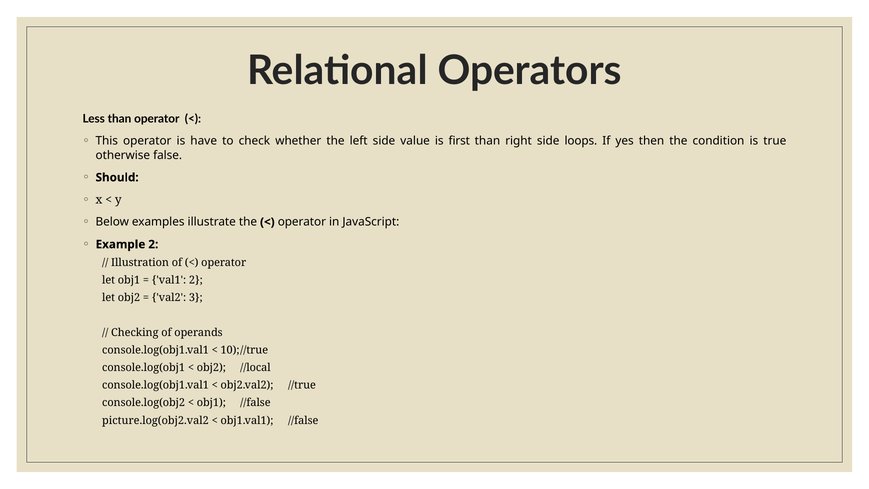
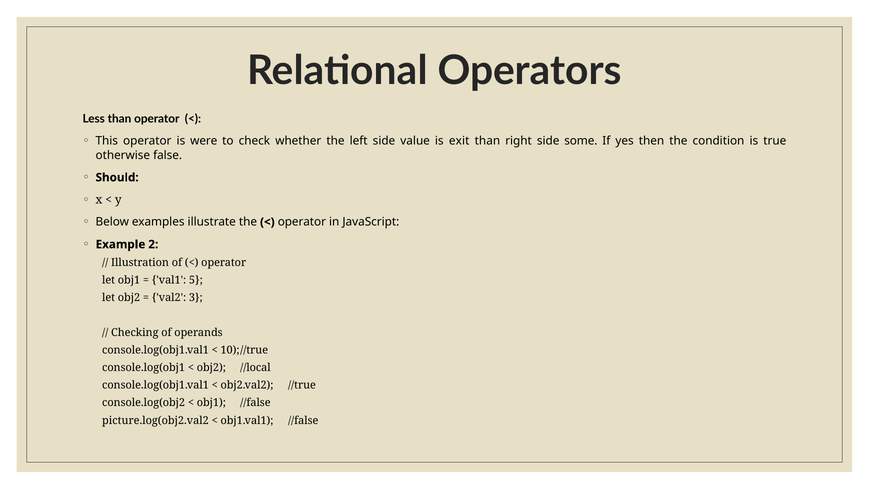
have: have -> were
first: first -> exit
loops: loops -> some
val1 2: 2 -> 5
